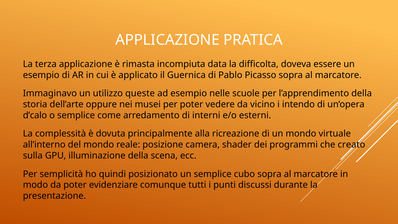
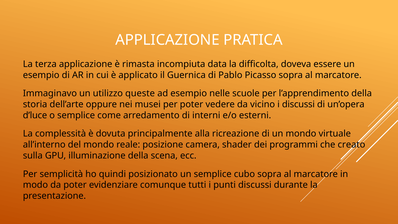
i intendo: intendo -> discussi
d’calo: d’calo -> d’luce
